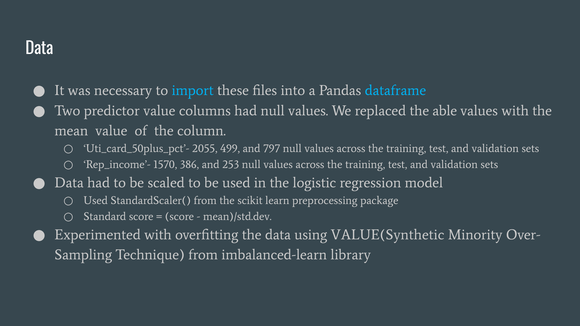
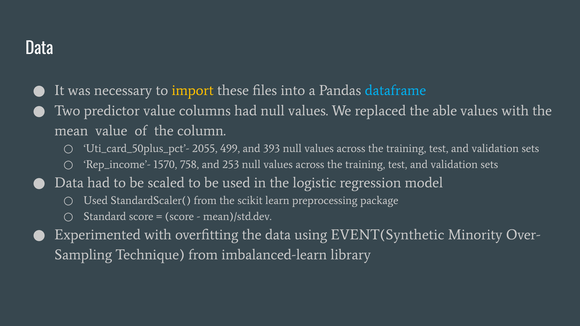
import colour: light blue -> yellow
797: 797 -> 393
386: 386 -> 758
VALUE(Synthetic: VALUE(Synthetic -> EVENT(Synthetic
